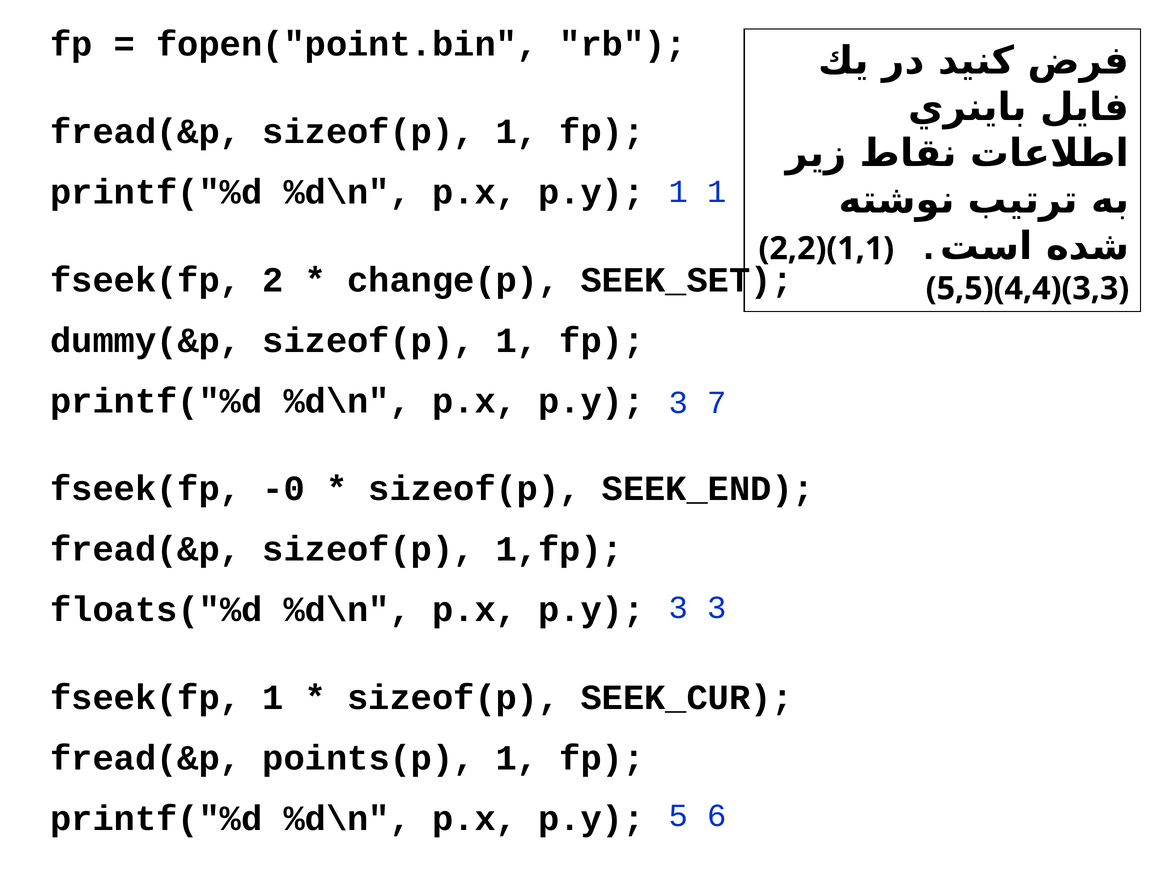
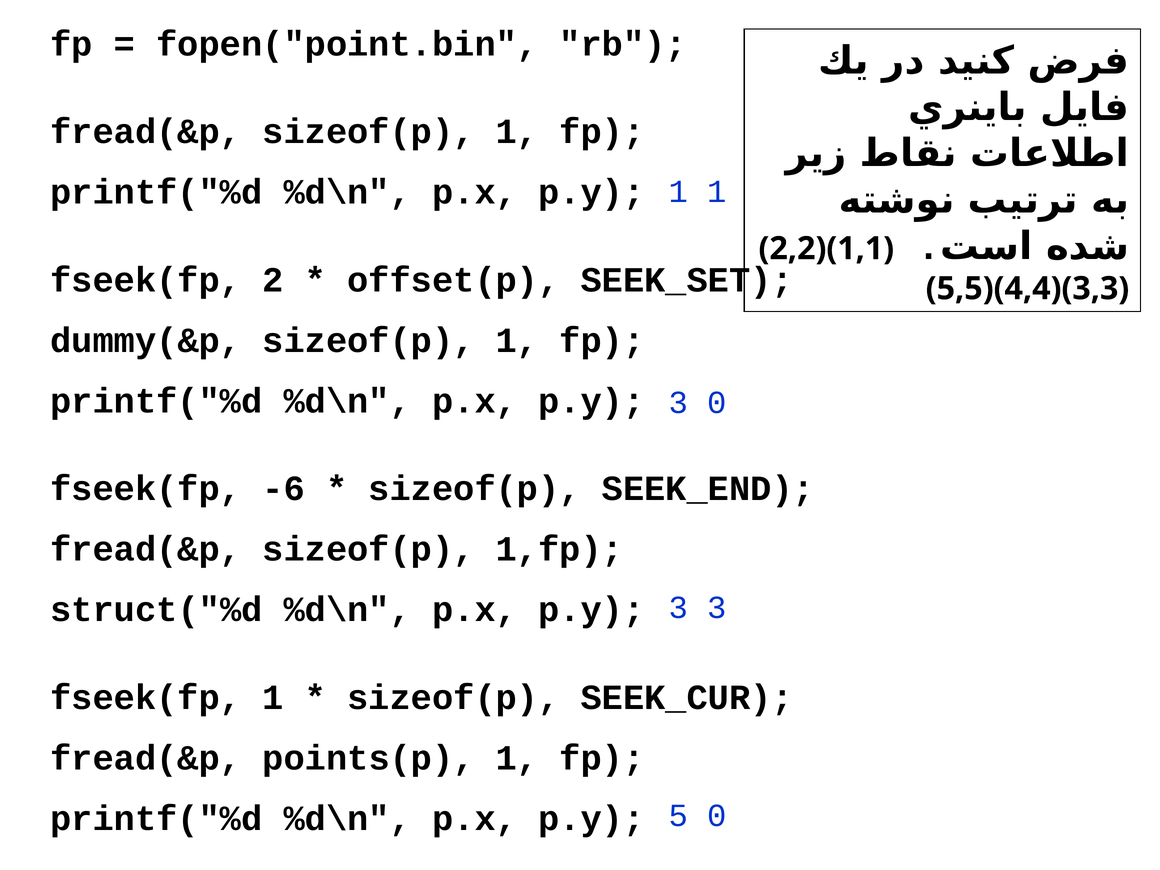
change(p: change(p -> offset(p
3 7: 7 -> 0
-0: -0 -> -6
floats("%d: floats("%d -> struct("%d
5 6: 6 -> 0
